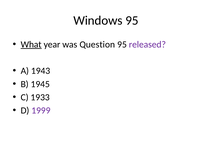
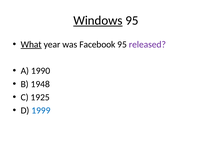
Windows underline: none -> present
Question: Question -> Facebook
1943: 1943 -> 1990
1945: 1945 -> 1948
1933: 1933 -> 1925
1999 colour: purple -> blue
